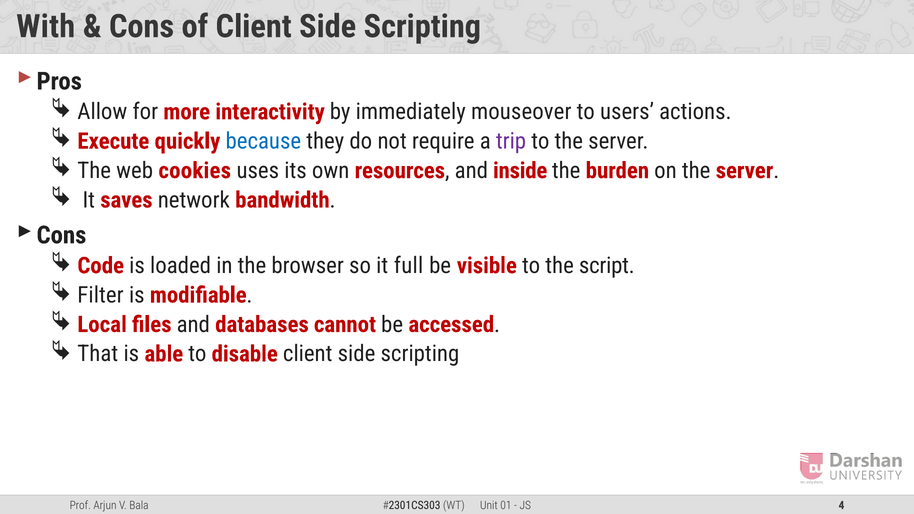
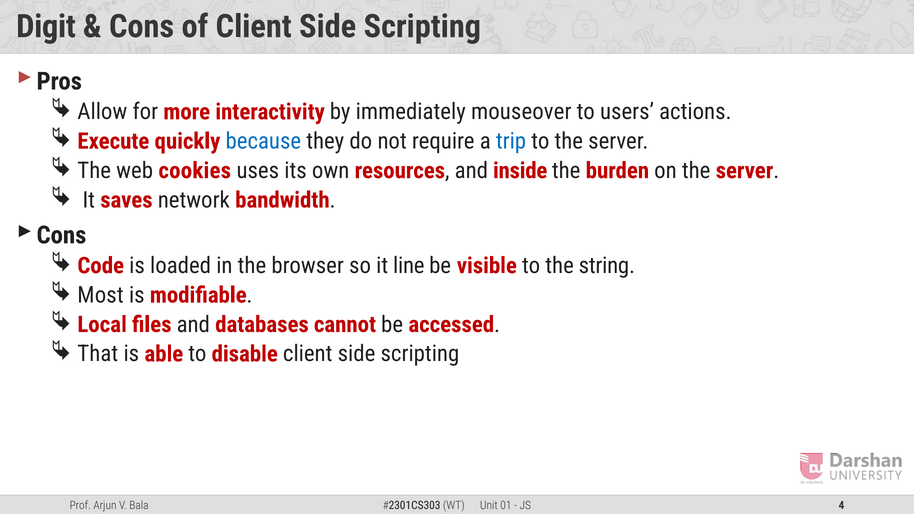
With: With -> Digit
trip colour: purple -> blue
full: full -> line
script: script -> string
Filter: Filter -> Most
